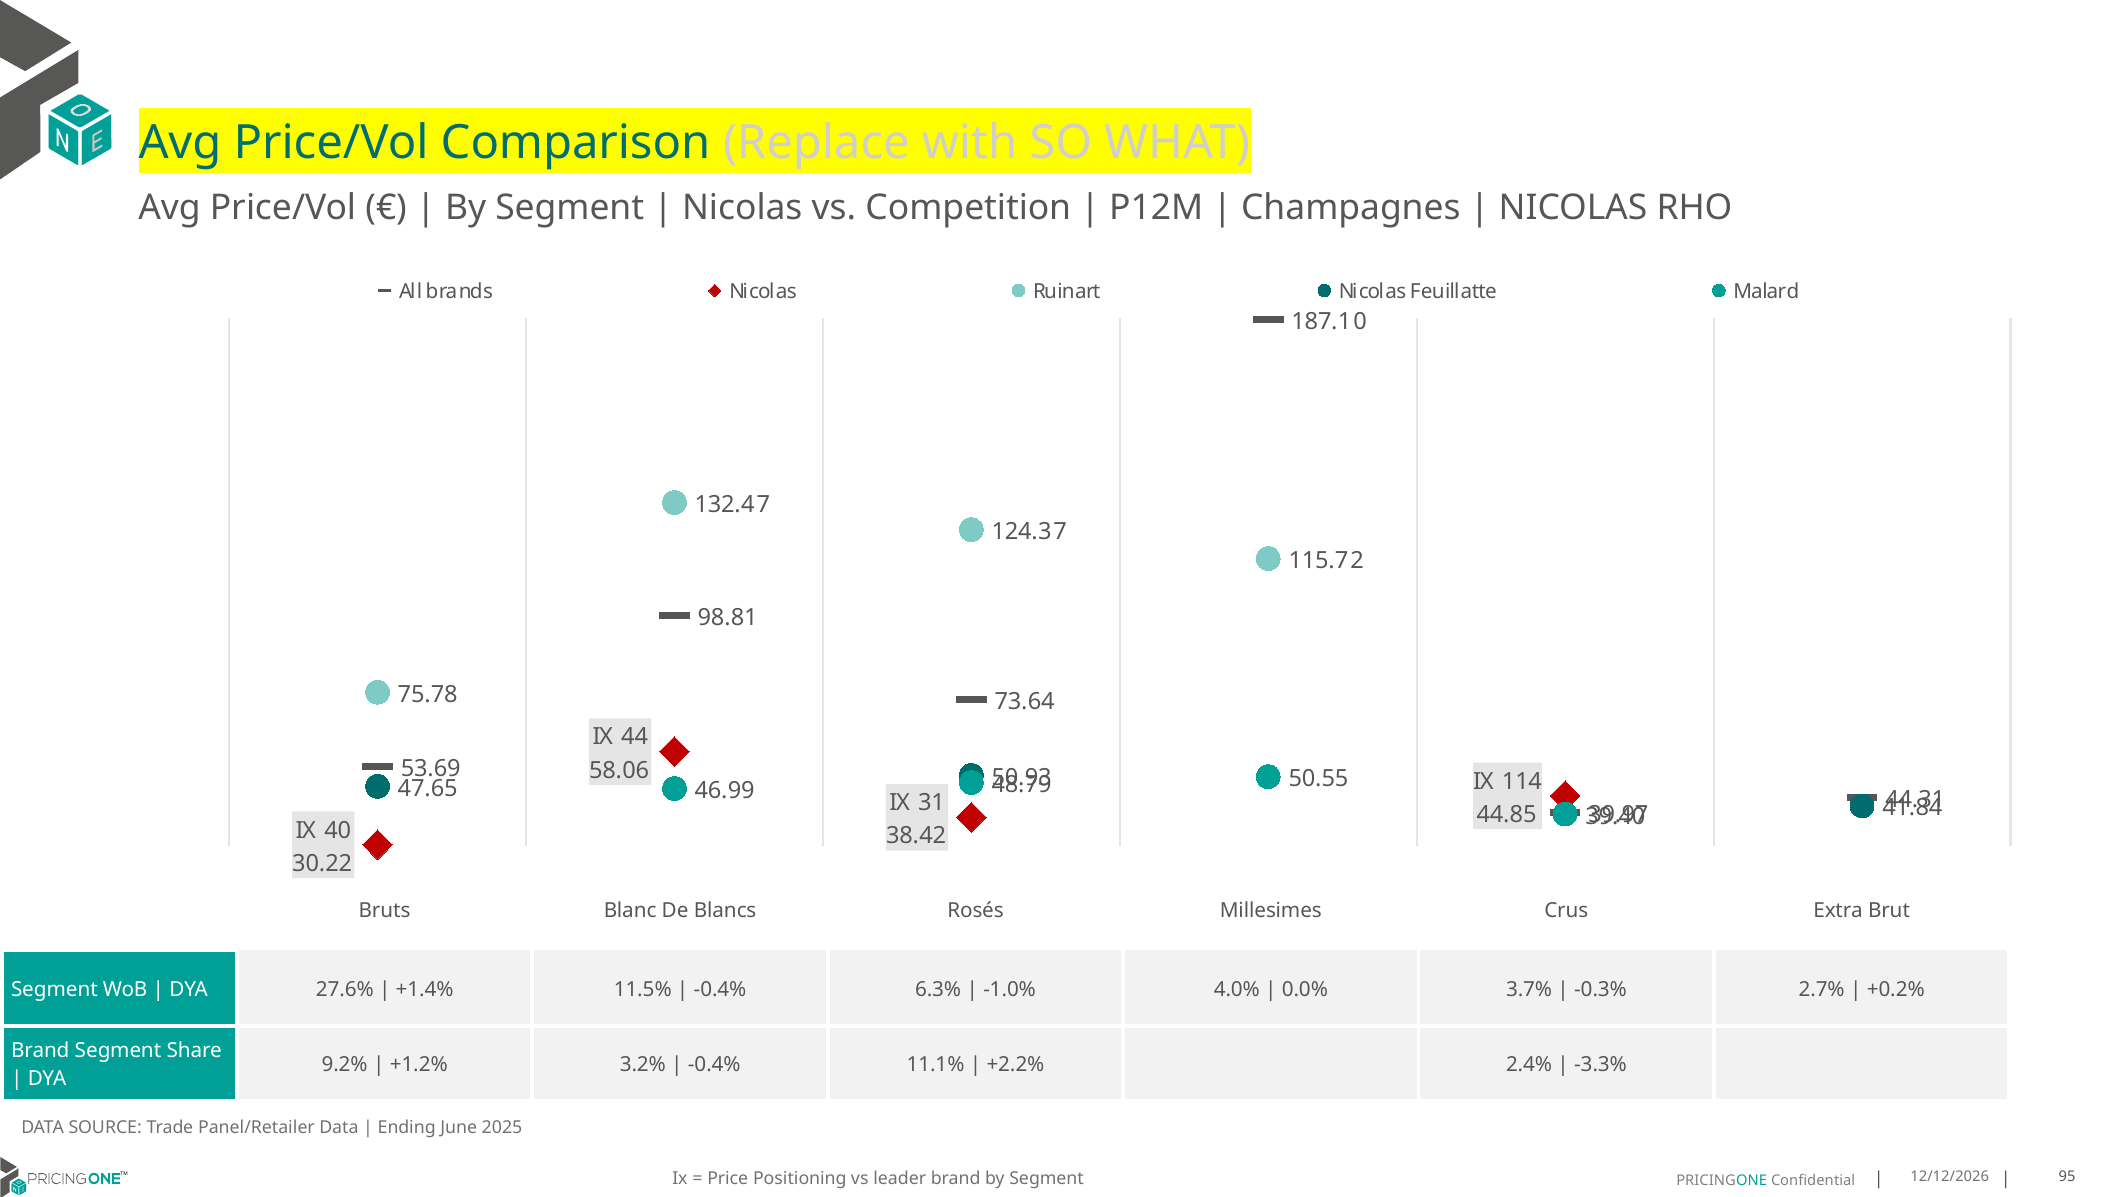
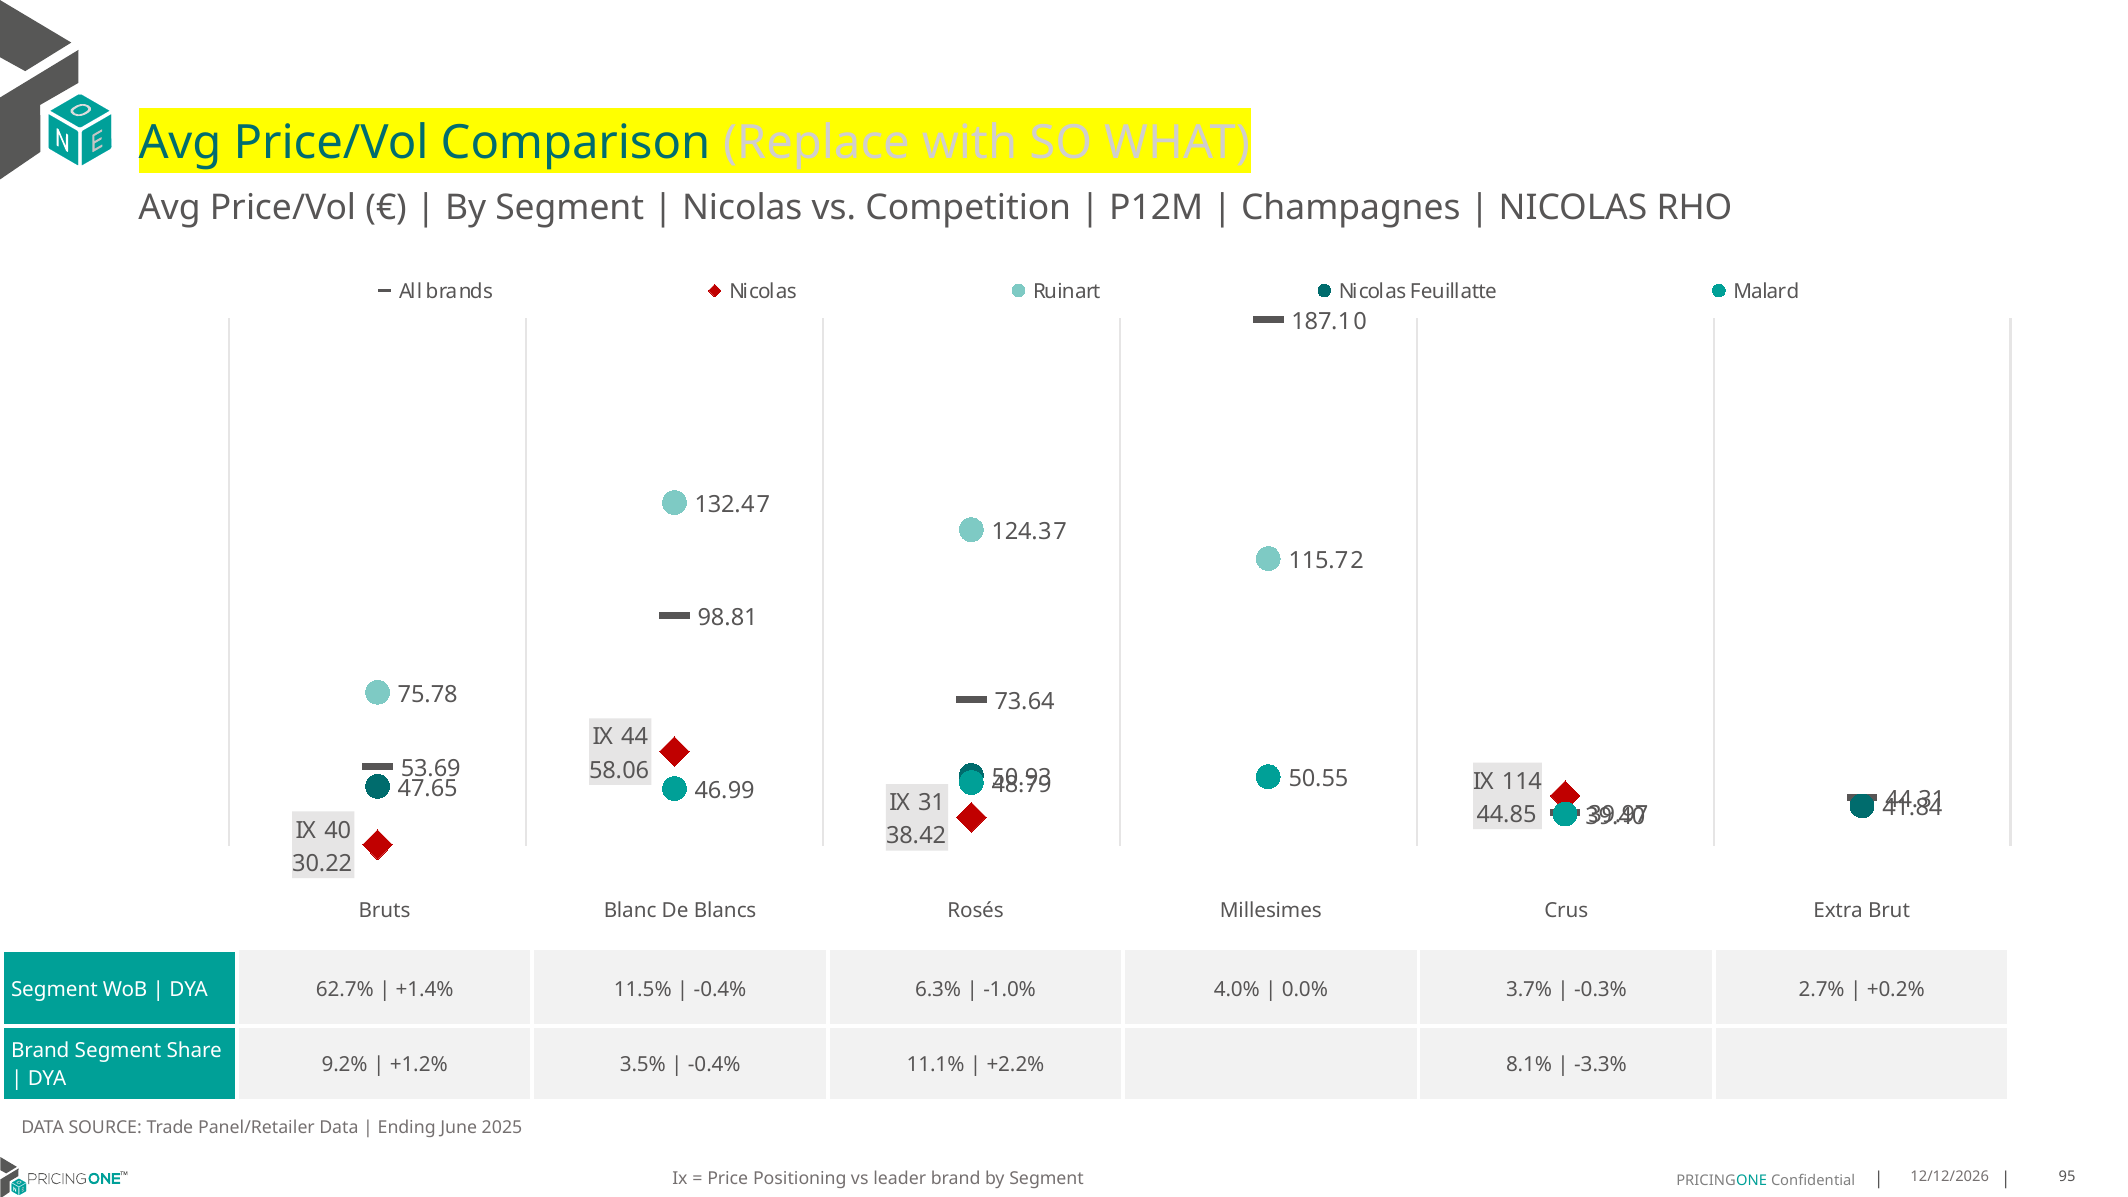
27.6%: 27.6% -> 62.7%
3.2%: 3.2% -> 3.5%
2.4%: 2.4% -> 8.1%
